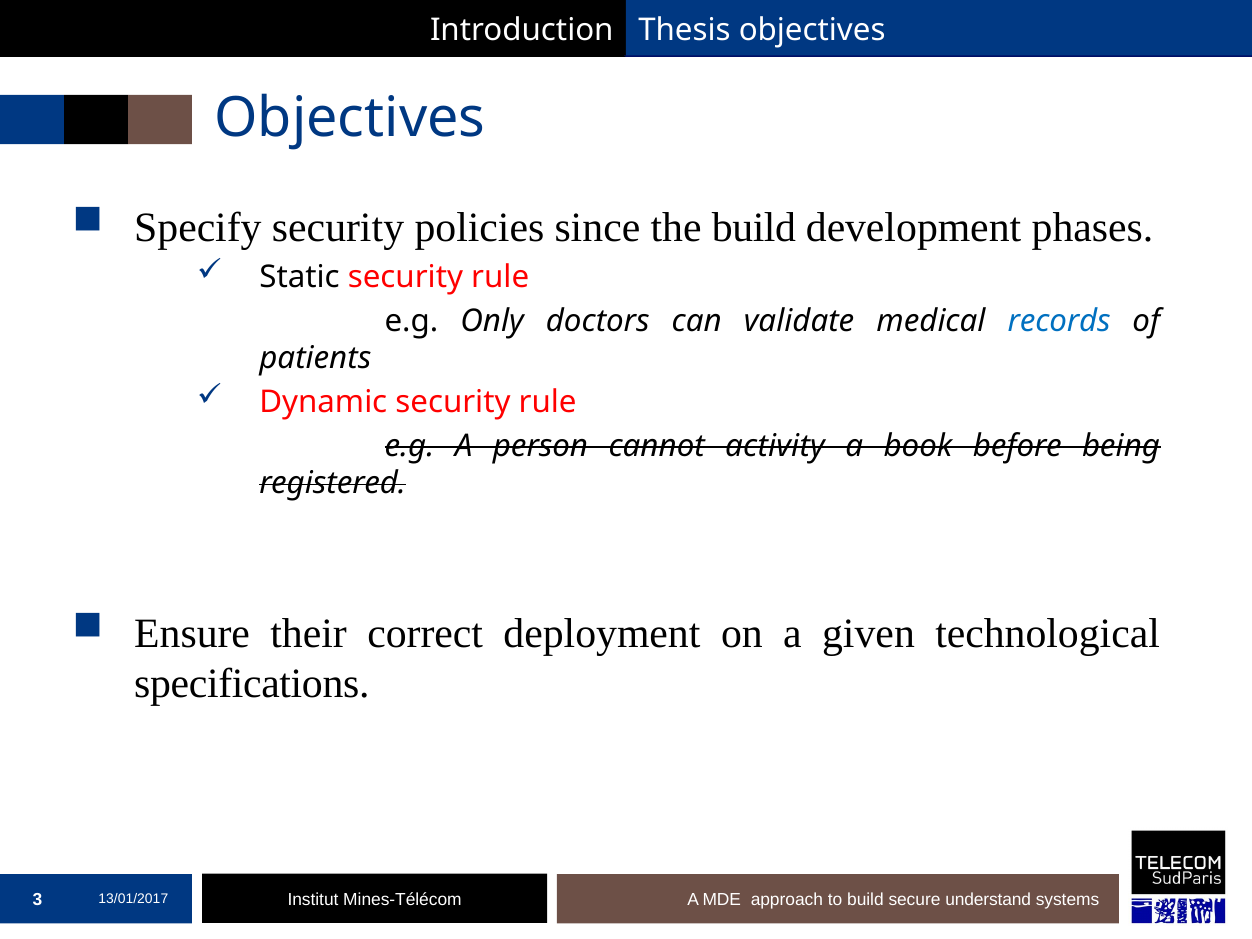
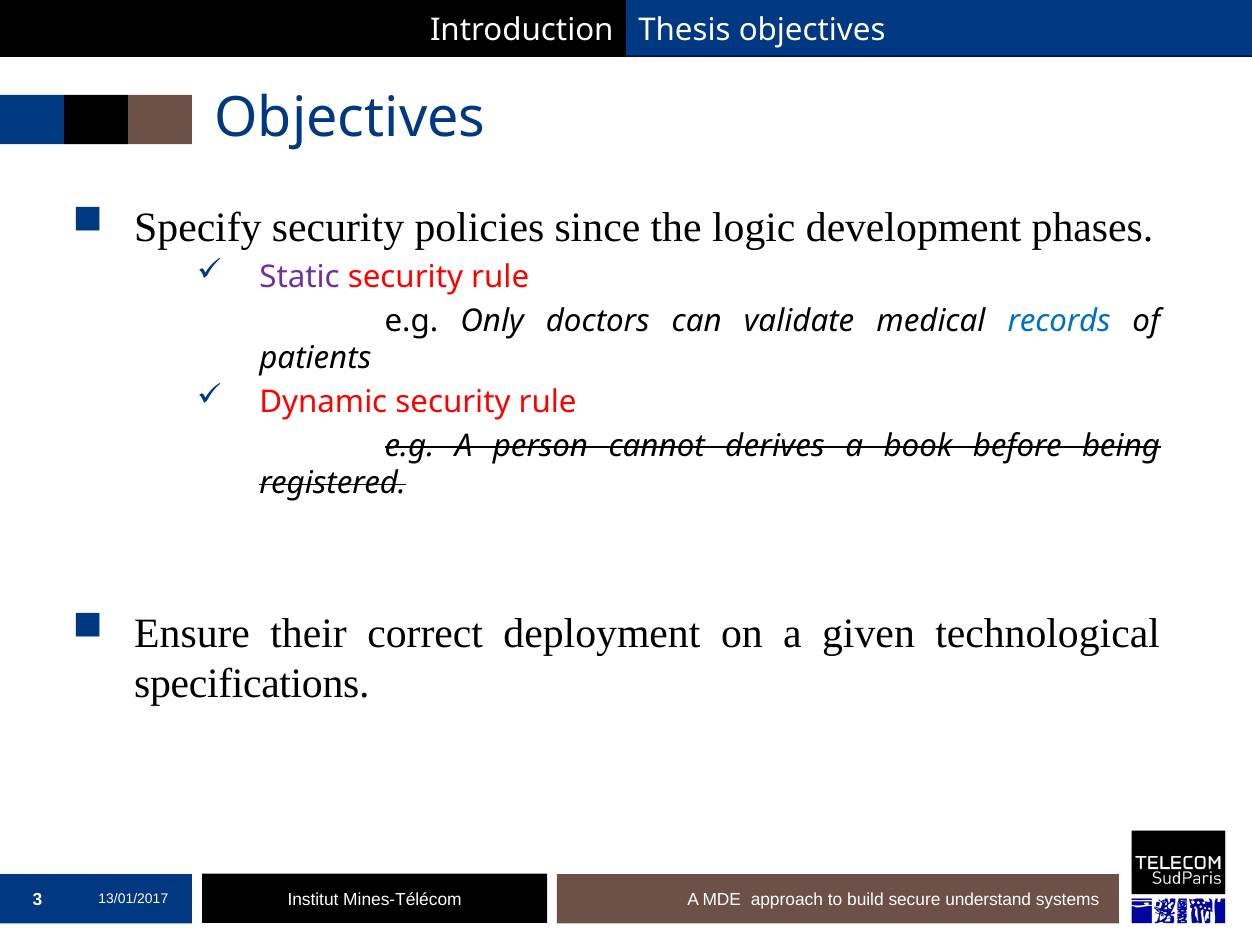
the build: build -> logic
Static colour: black -> purple
activity: activity -> derives
